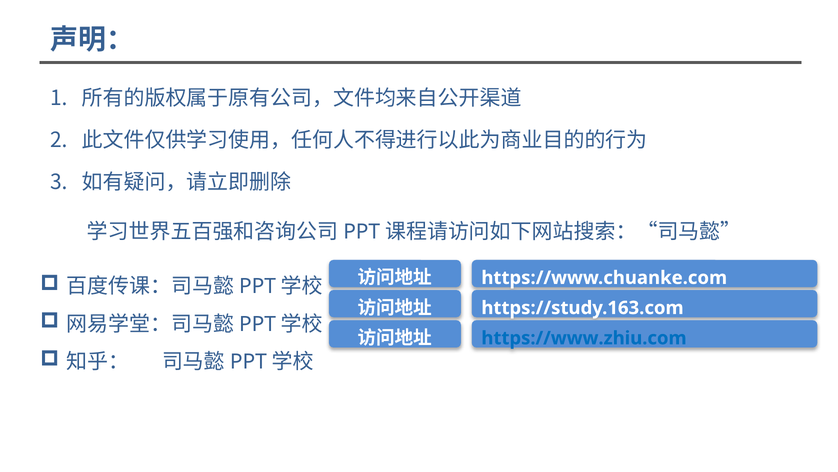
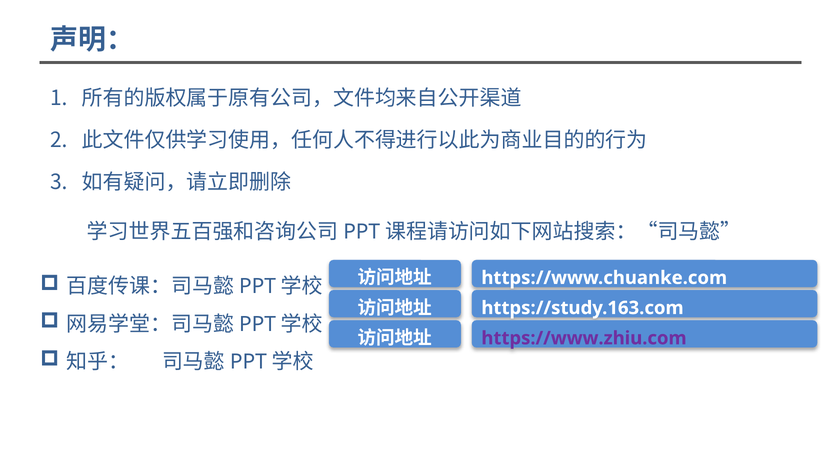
https://www.zhiu.com colour: blue -> purple
